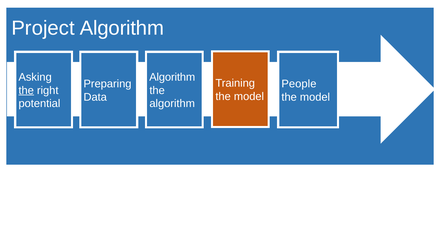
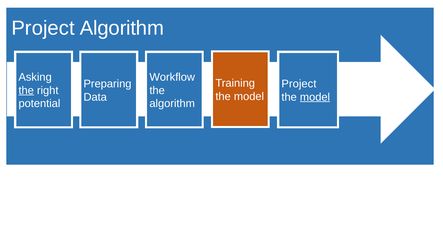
Algorithm at (172, 77): Algorithm -> Workflow
People at (299, 84): People -> Project
model at (315, 97) underline: none -> present
